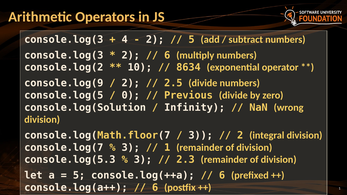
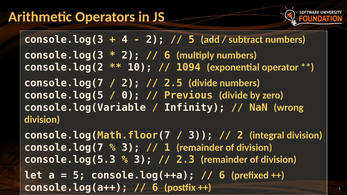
8634: 8634 -> 1094
console.log(9 at (64, 83): console.log(9 -> console.log(7
console.log(Solution: console.log(Solution -> console.log(Variable
